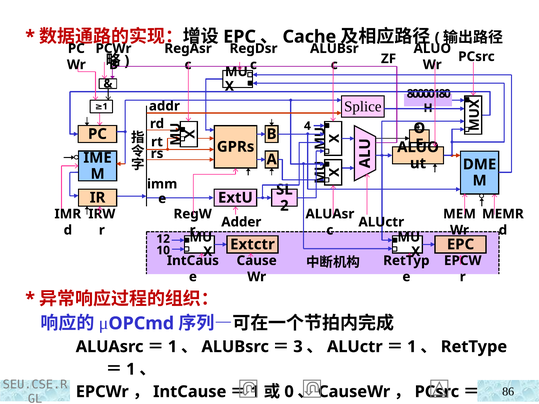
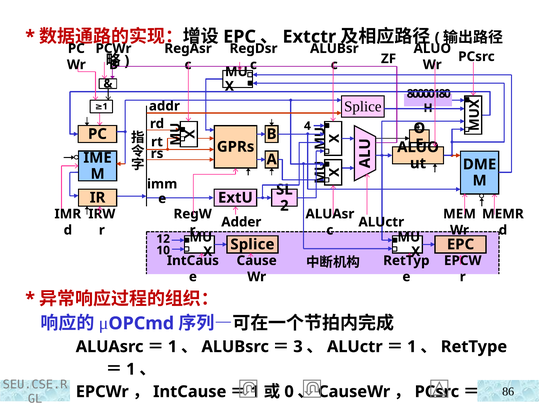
Cache: Cache -> Extctr
10 Extctr: Extctr -> Splice
